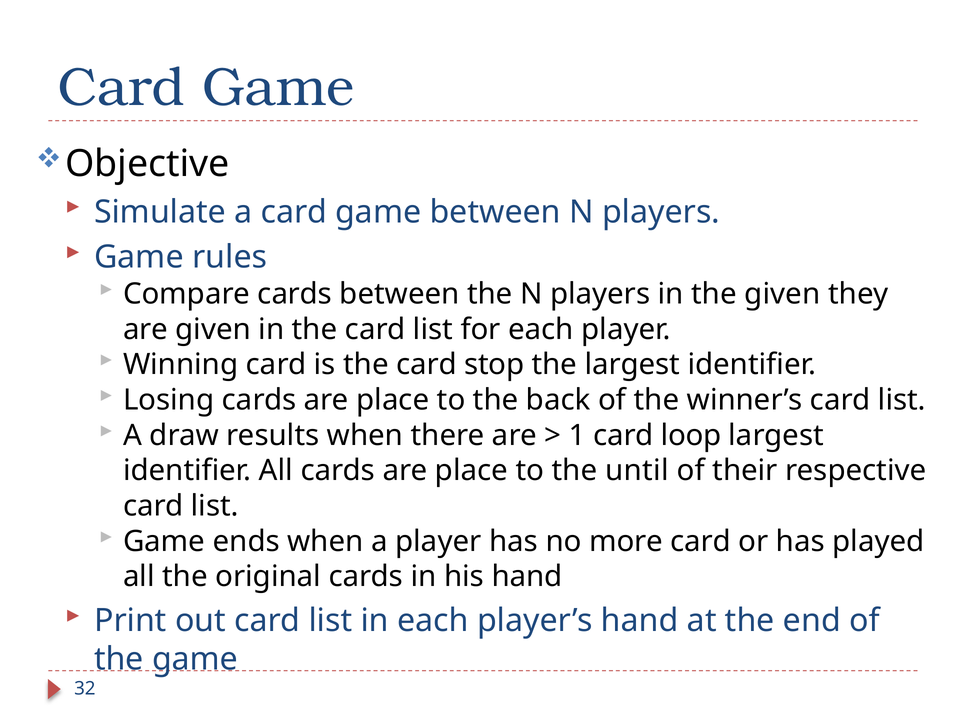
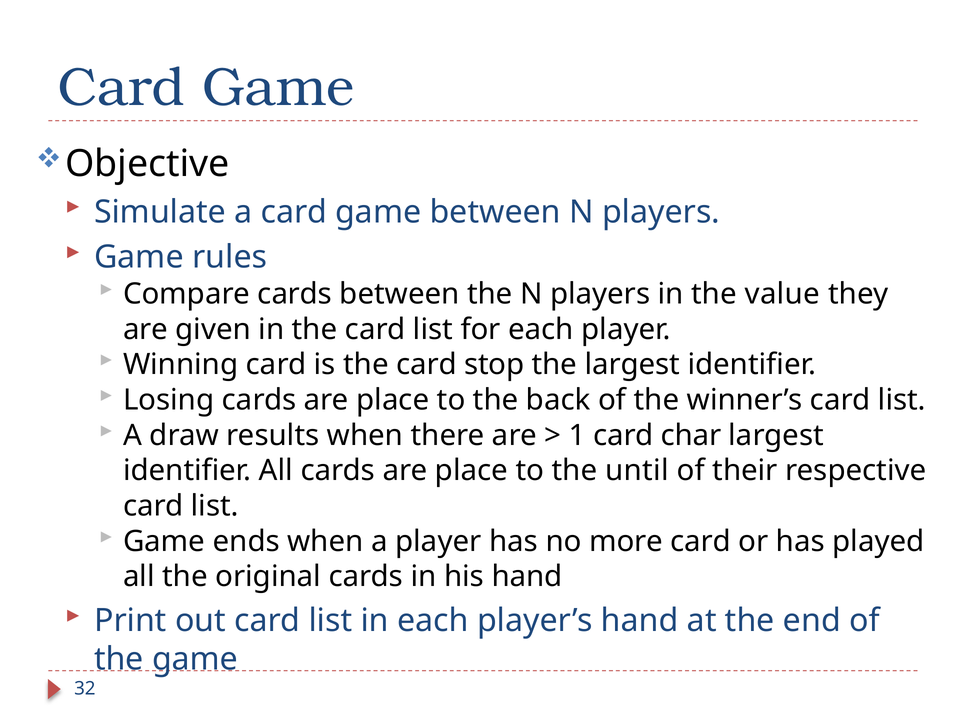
the given: given -> value
loop: loop -> char
